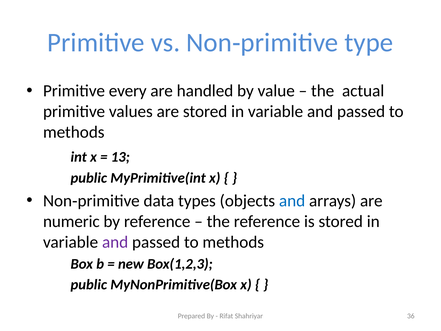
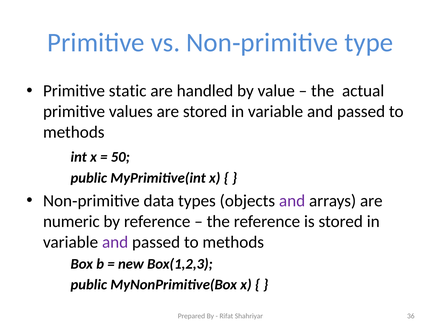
every: every -> static
13: 13 -> 50
and at (292, 201) colour: blue -> purple
